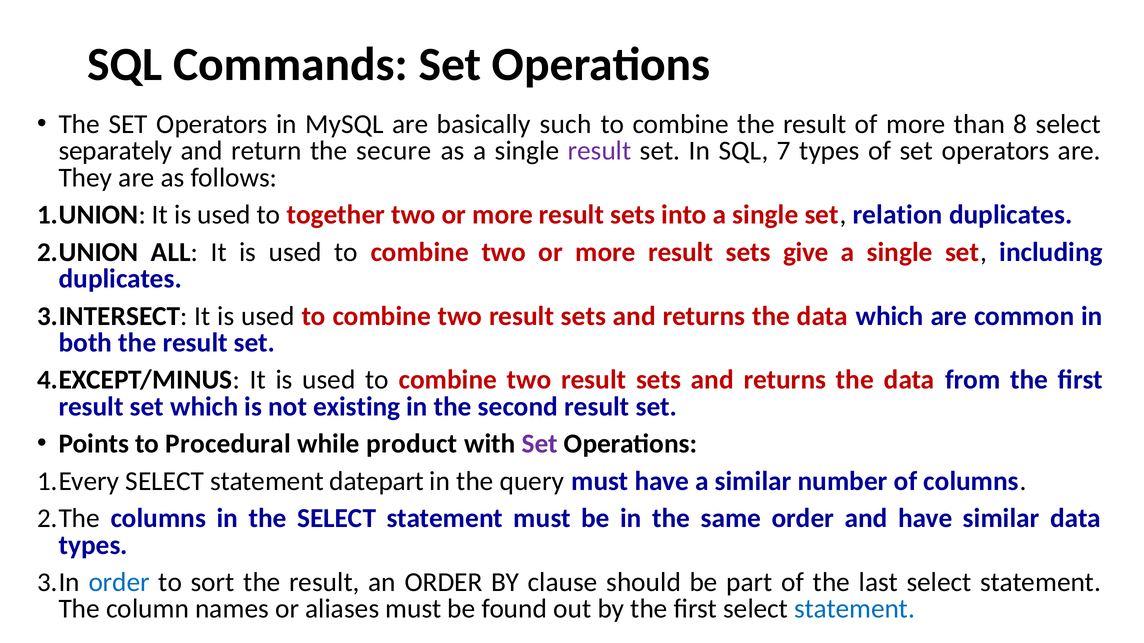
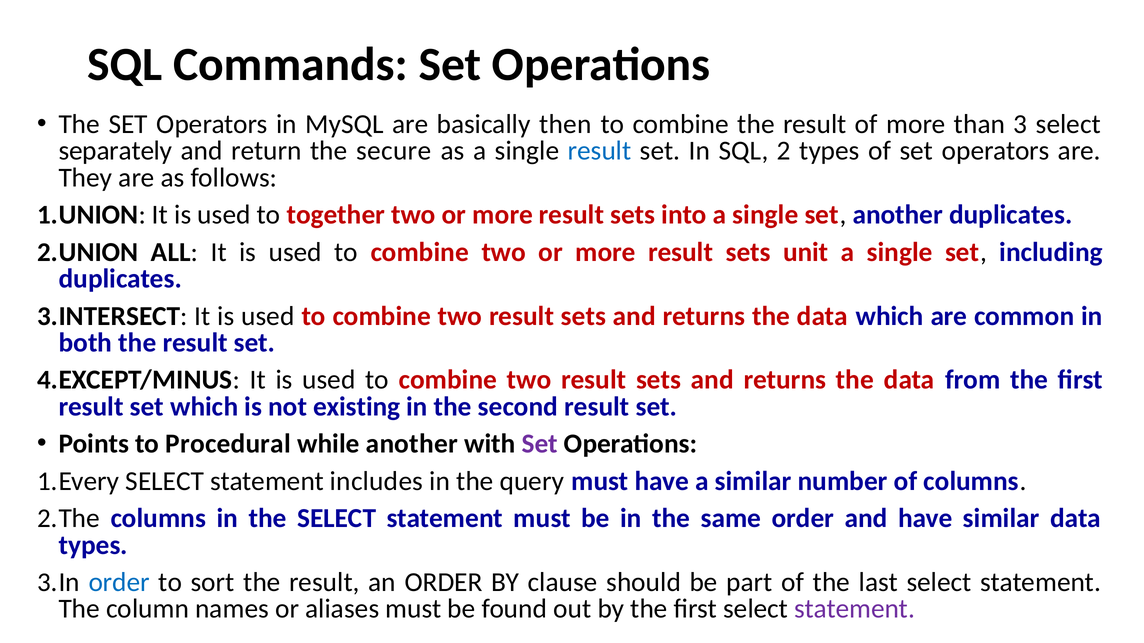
such: such -> then
8: 8 -> 3
result at (600, 151) colour: purple -> blue
7: 7 -> 2
set relation: relation -> another
give: give -> unit
while product: product -> another
datepart: datepart -> includes
statement at (855, 609) colour: blue -> purple
